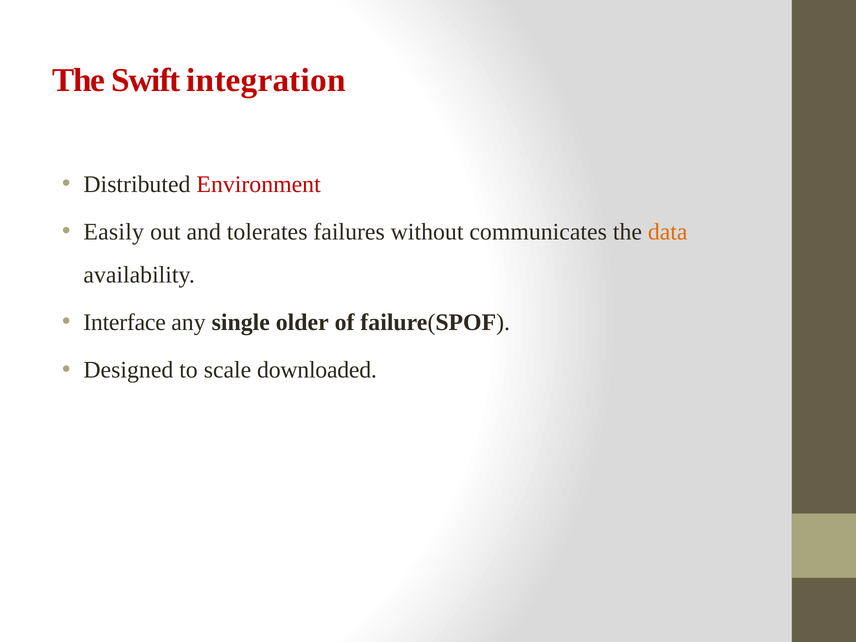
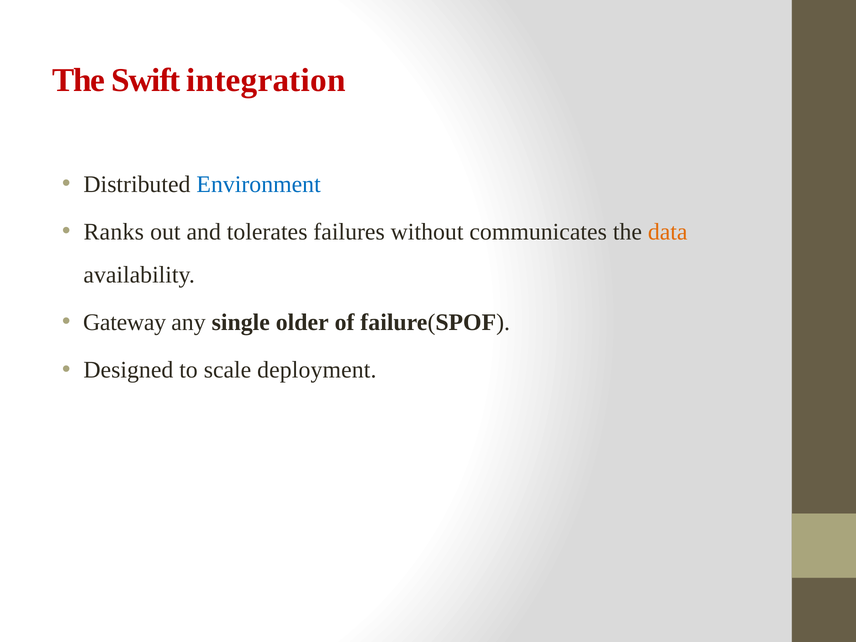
Environment colour: red -> blue
Easily: Easily -> Ranks
Interface: Interface -> Gateway
downloaded: downloaded -> deployment
